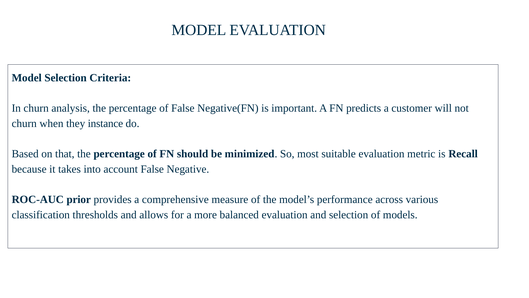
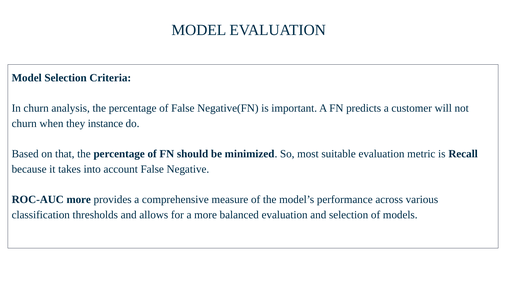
ROC-AUC prior: prior -> more
